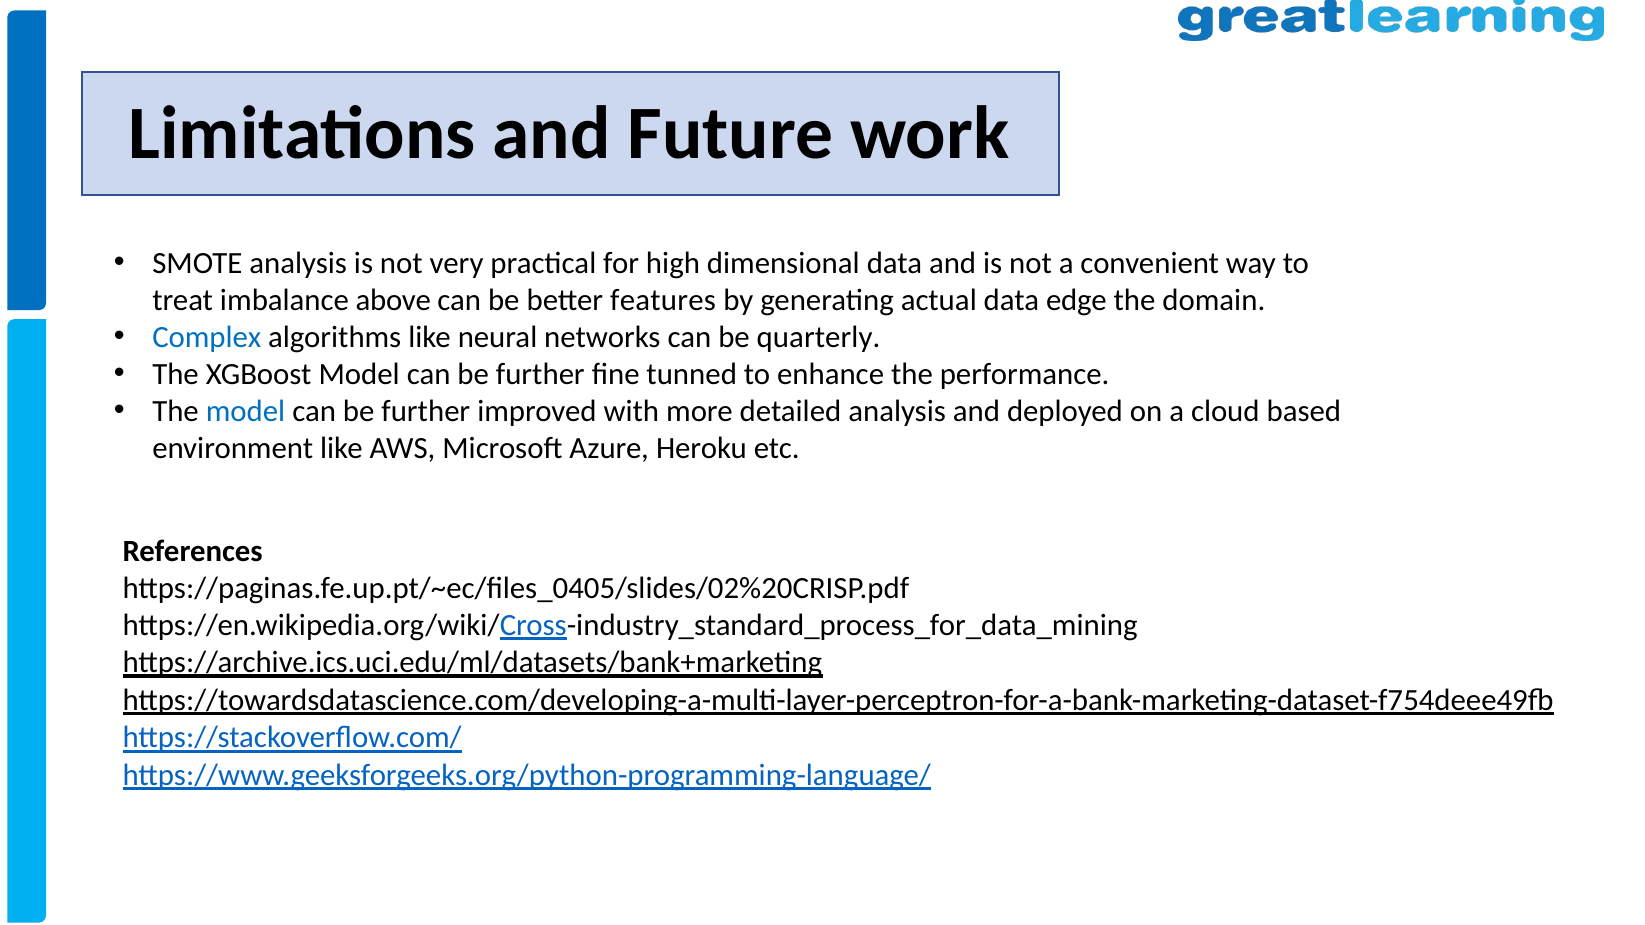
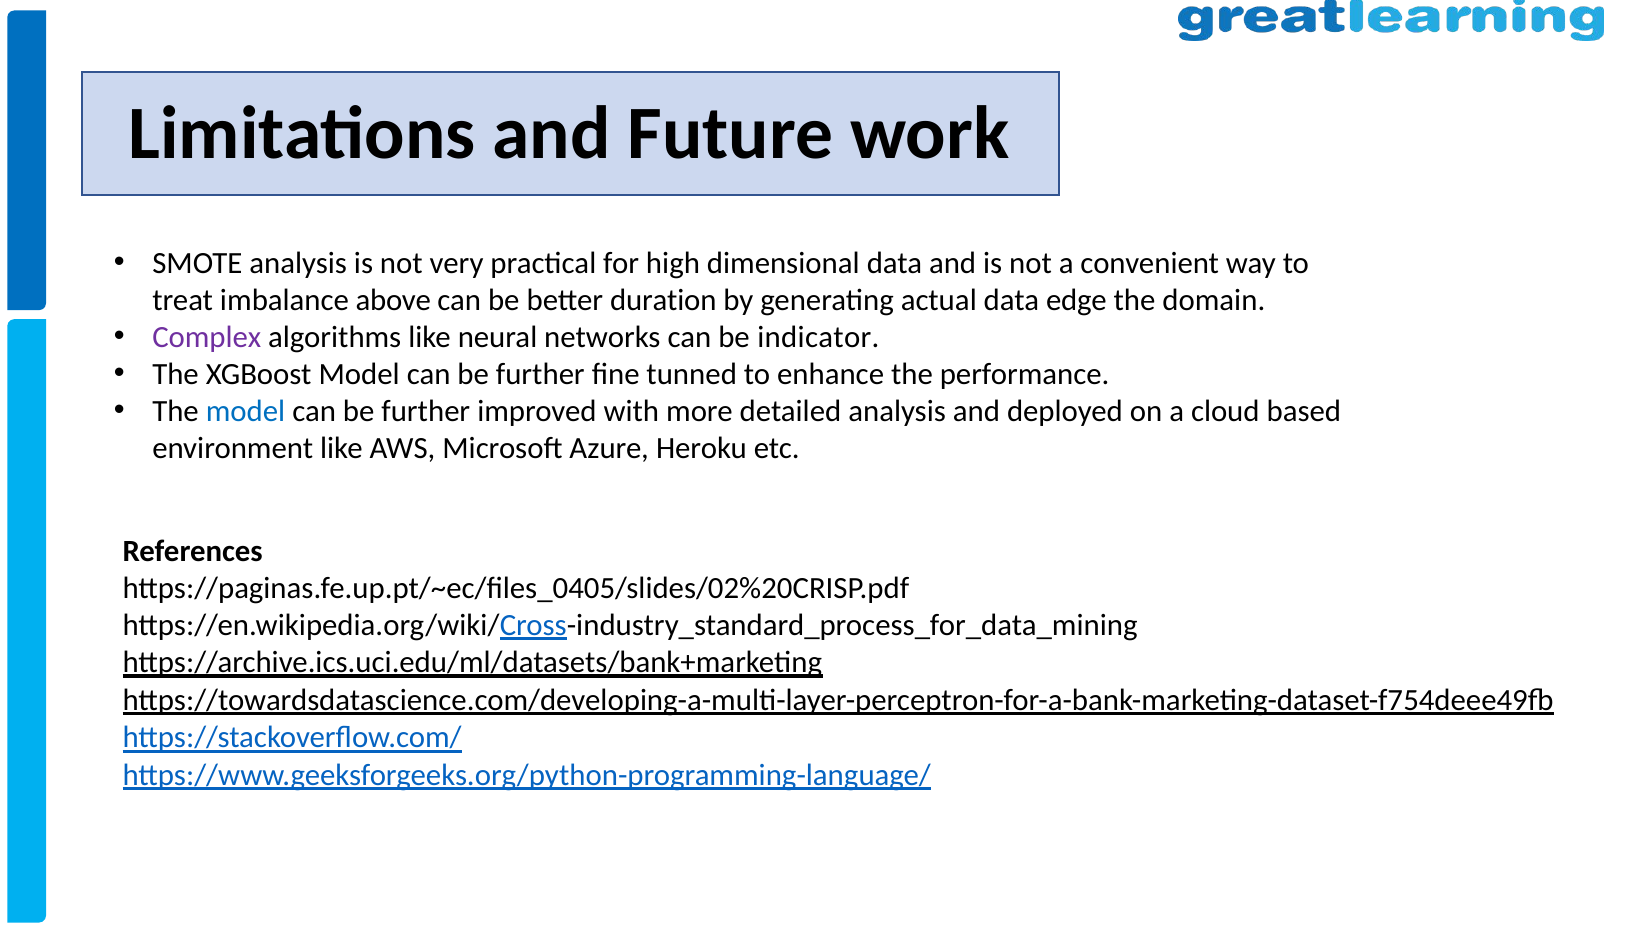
features: features -> duration
Complex colour: blue -> purple
quarterly: quarterly -> indicator
